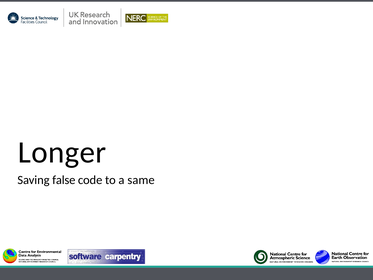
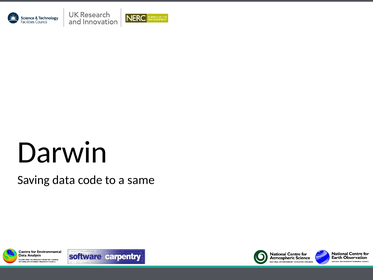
Longer: Longer -> Darwin
false: false -> data
